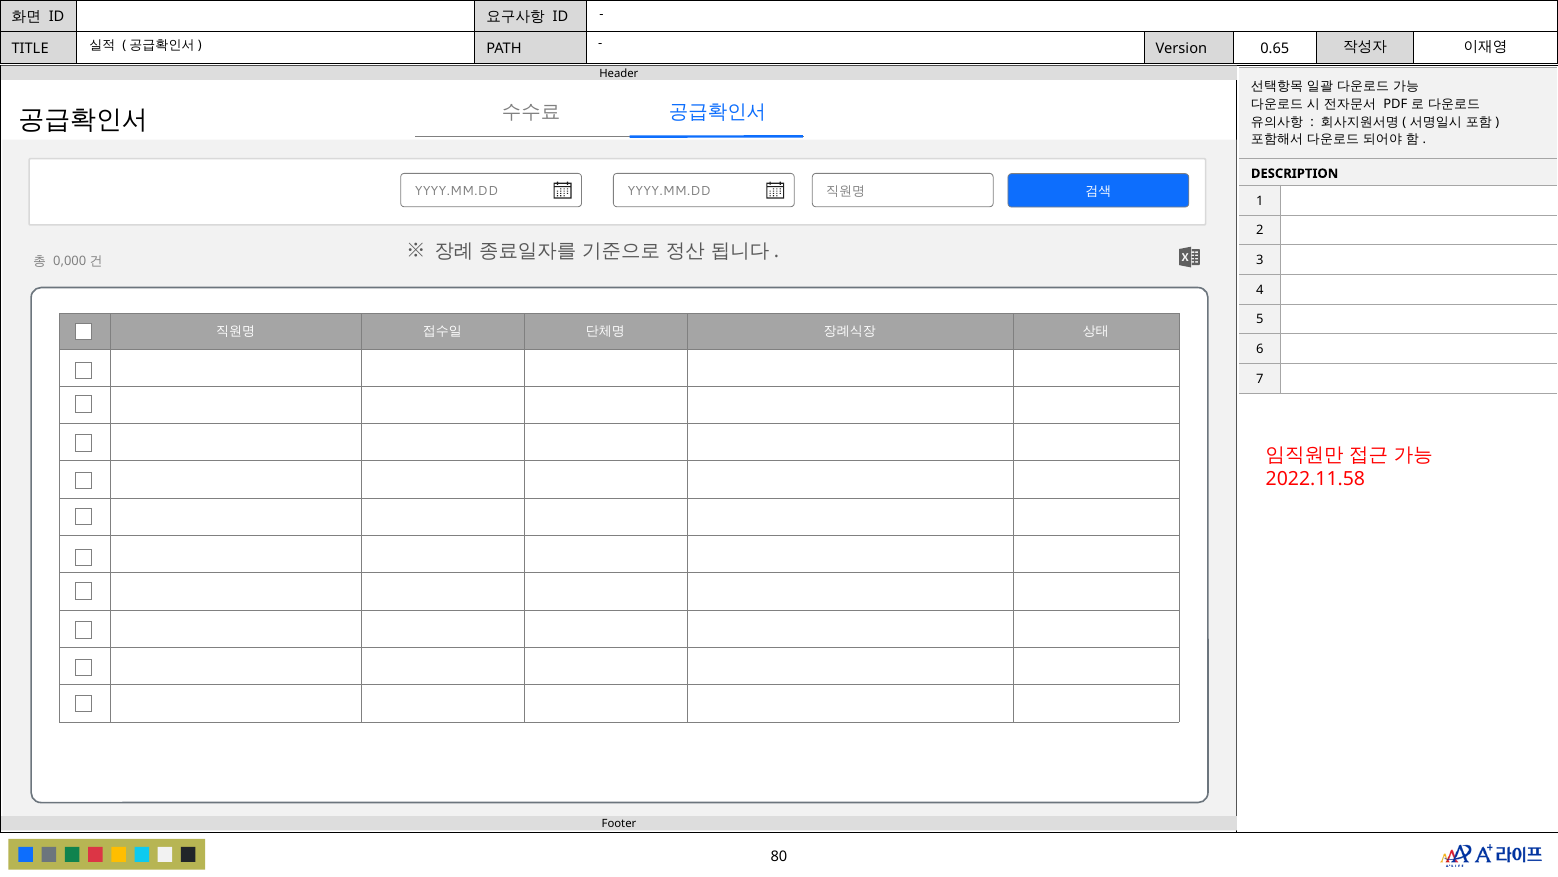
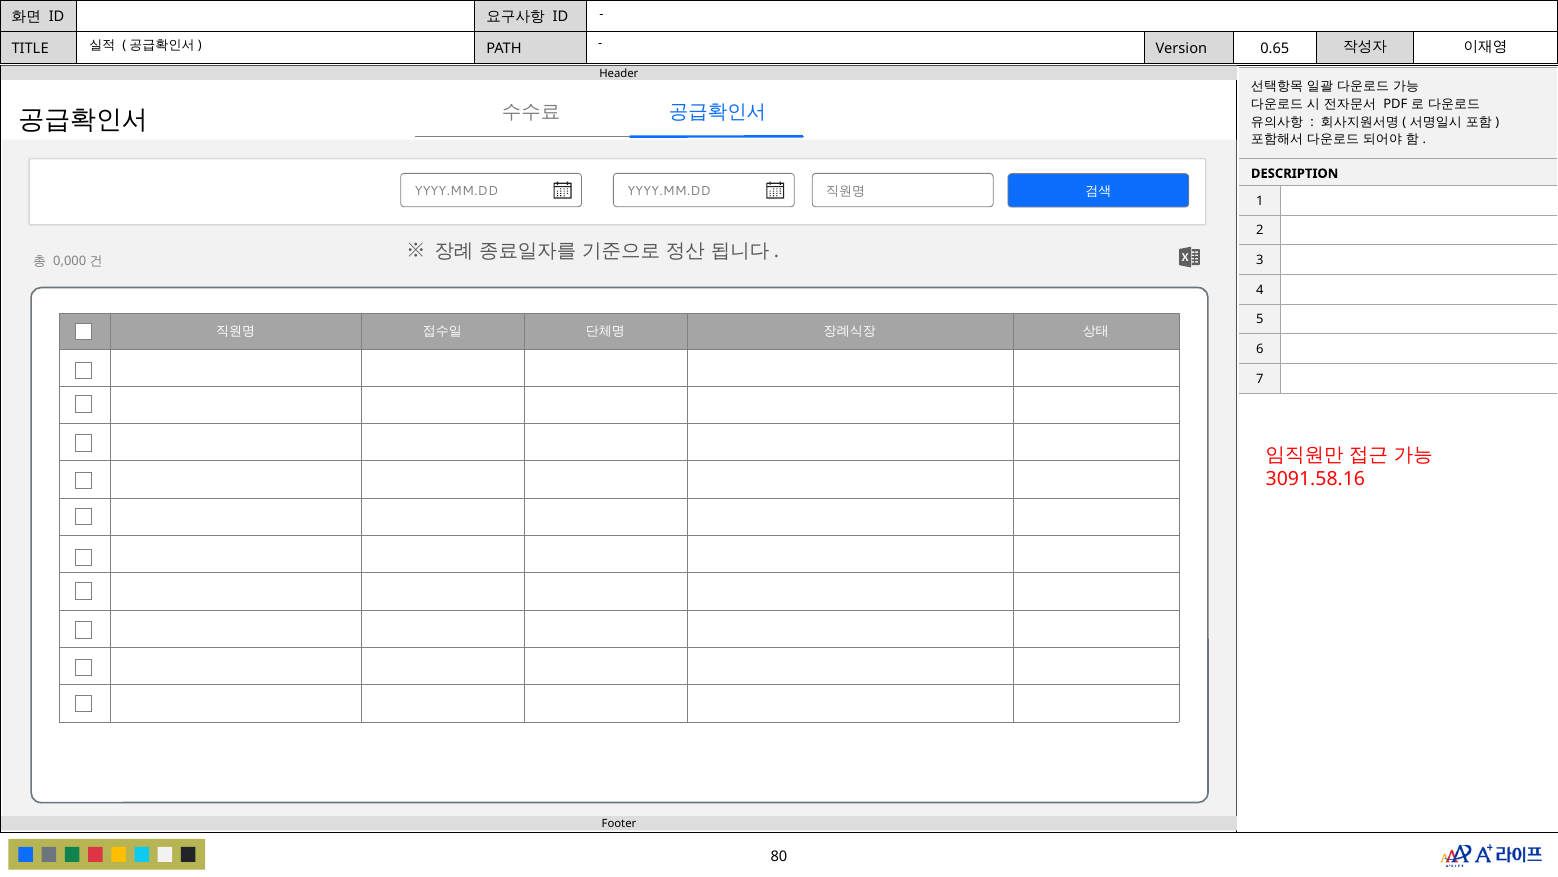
2022.11.58: 2022.11.58 -> 3091.58.16
